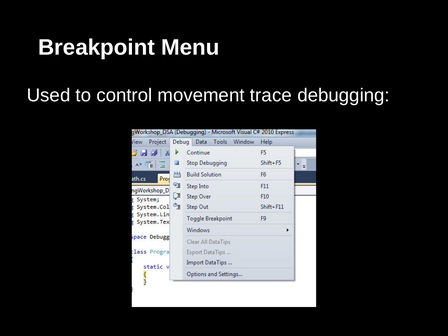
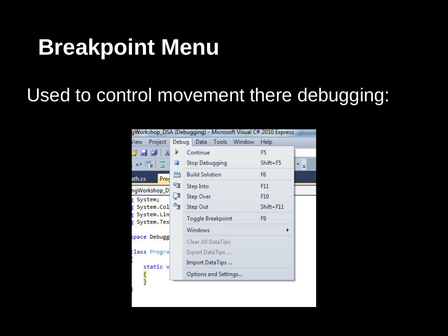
trace: trace -> there
